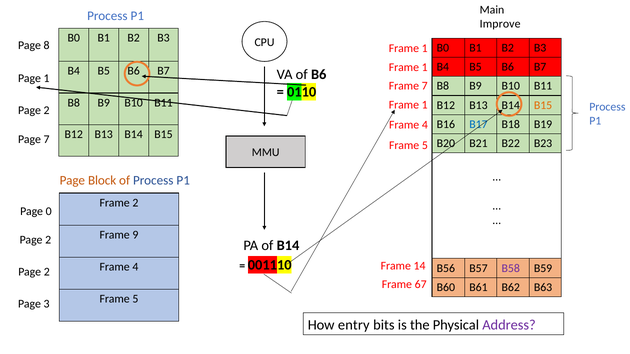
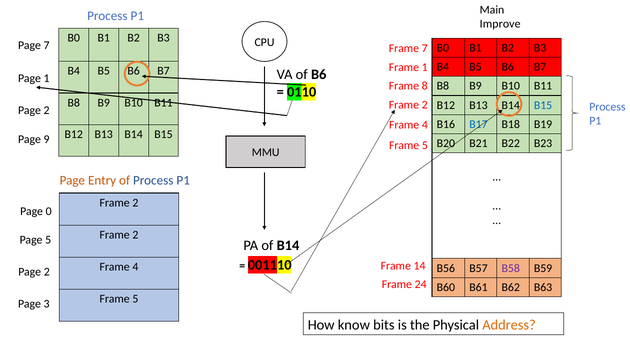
Page 8: 8 -> 7
1 at (425, 48): 1 -> 7
Frame 7: 7 -> 8
1 at (425, 105): 1 -> 2
B15 at (543, 105) colour: orange -> blue
Page 7: 7 -> 9
Block: Block -> Entry
9 at (135, 235): 9 -> 2
2 at (48, 240): 2 -> 5
67: 67 -> 24
entry: entry -> know
Address colour: purple -> orange
